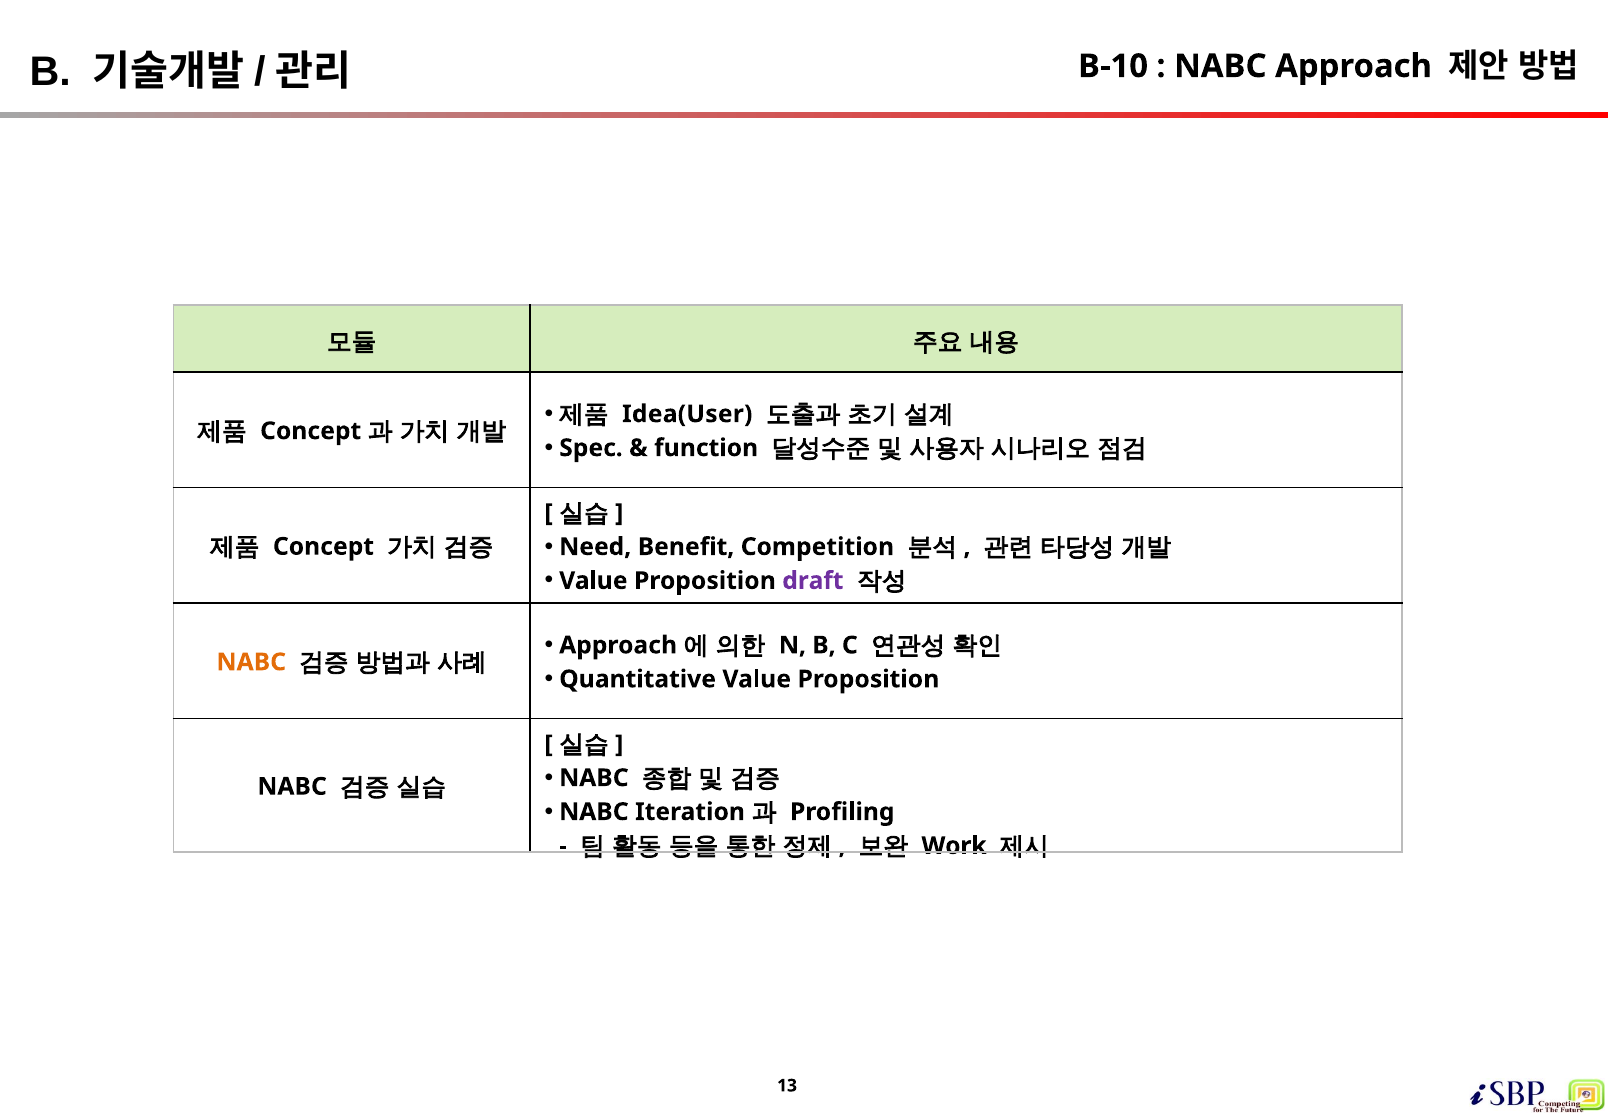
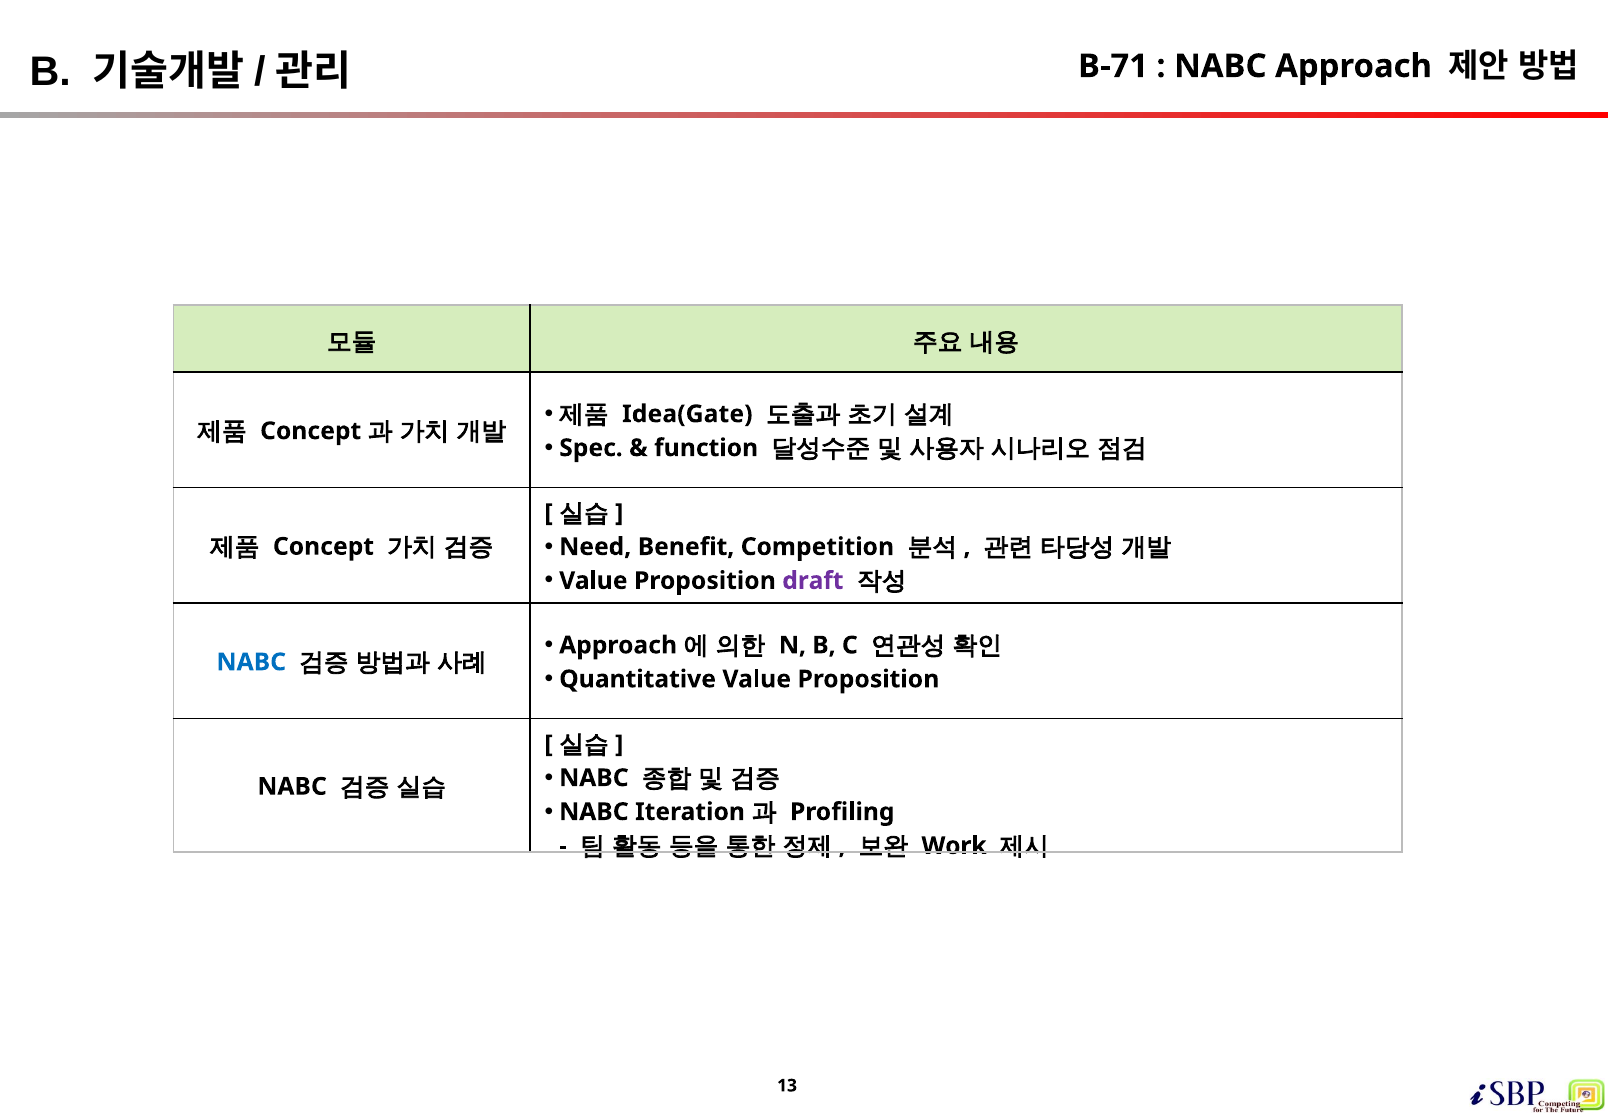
B-10: B-10 -> B-71
Idea(User: Idea(User -> Idea(Gate
NABC at (251, 662) colour: orange -> blue
